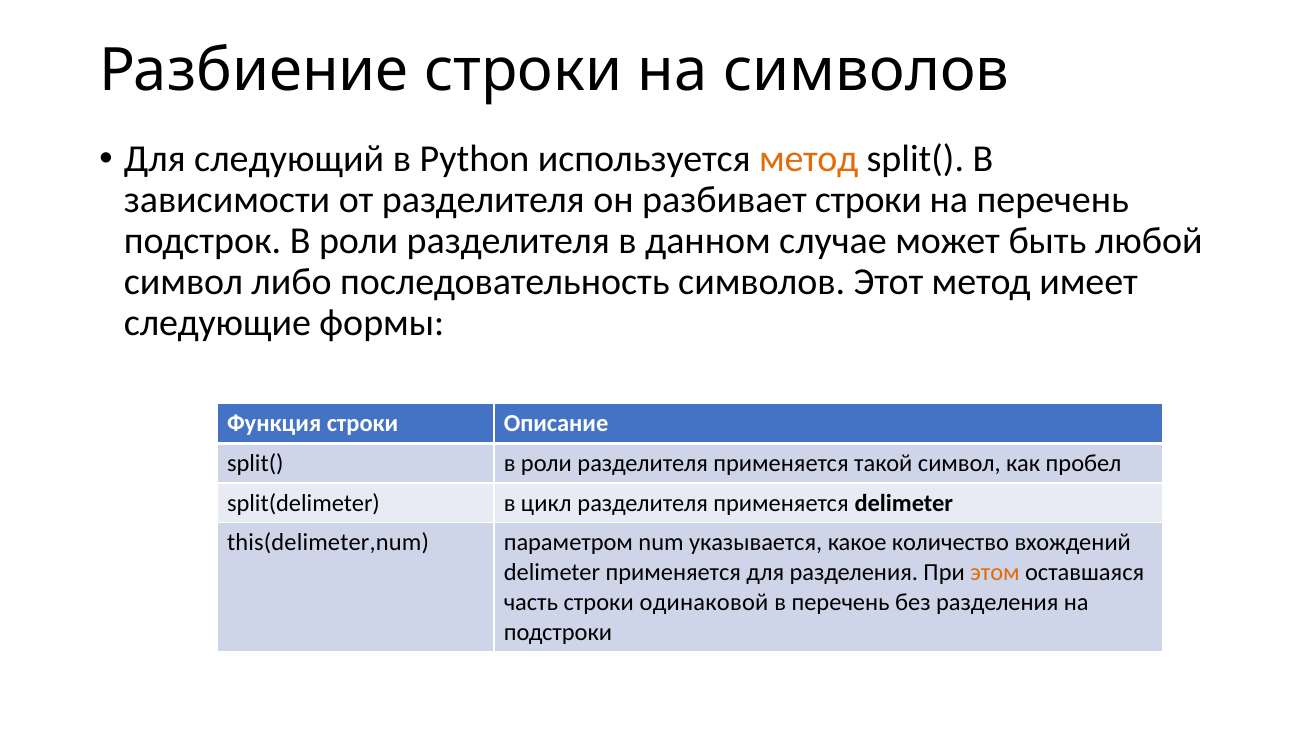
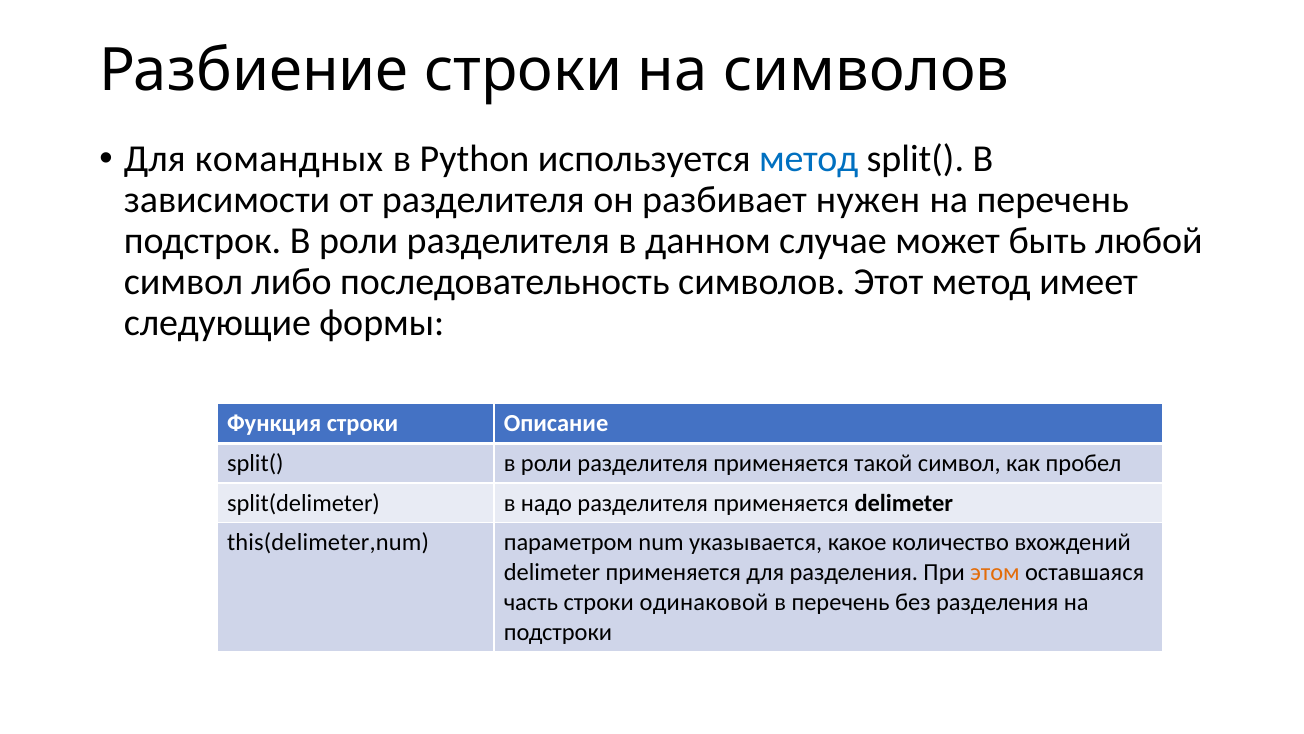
следующий: следующий -> командных
метод at (809, 159) colour: orange -> blue
разбивает строки: строки -> нужен
цикл: цикл -> надо
